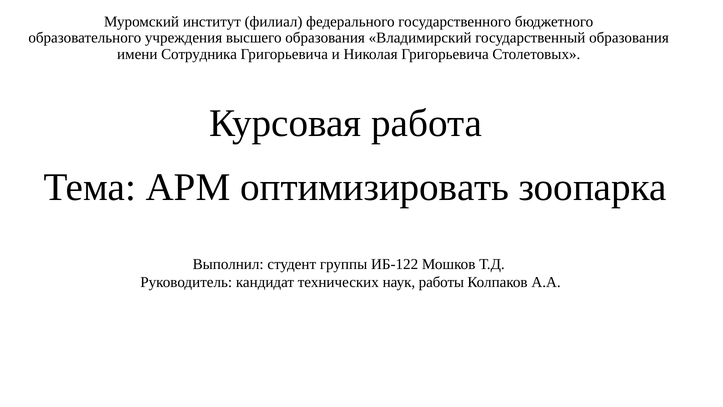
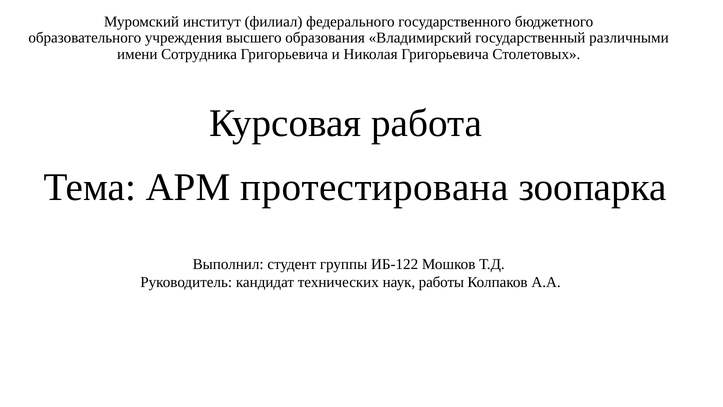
государственный образования: образования -> различными
оптимизировать: оптимизировать -> протестирована
